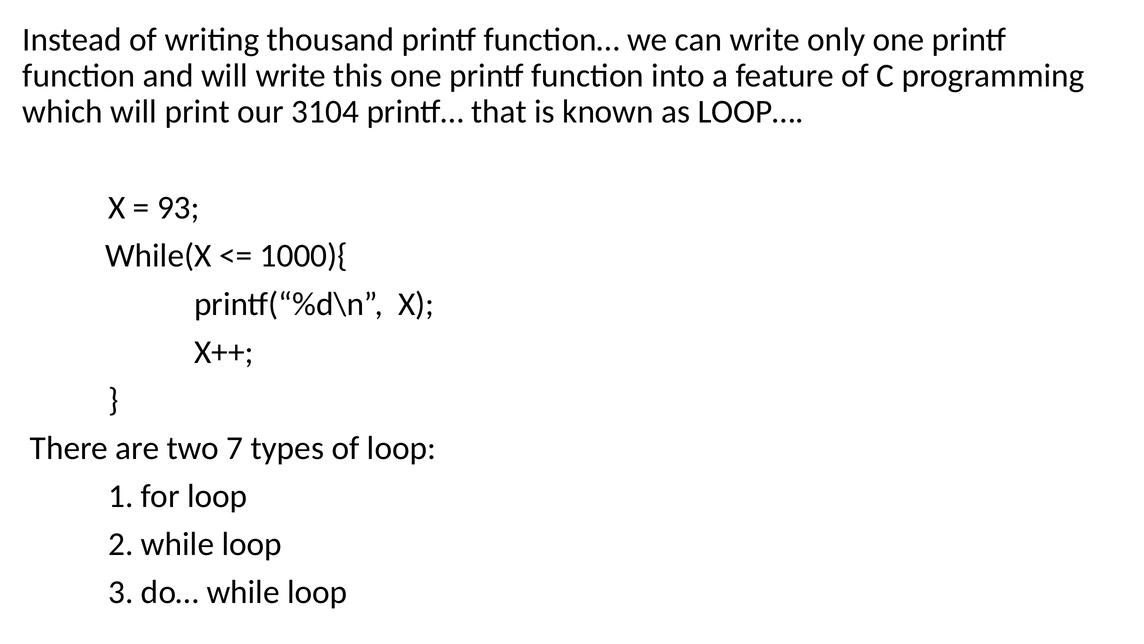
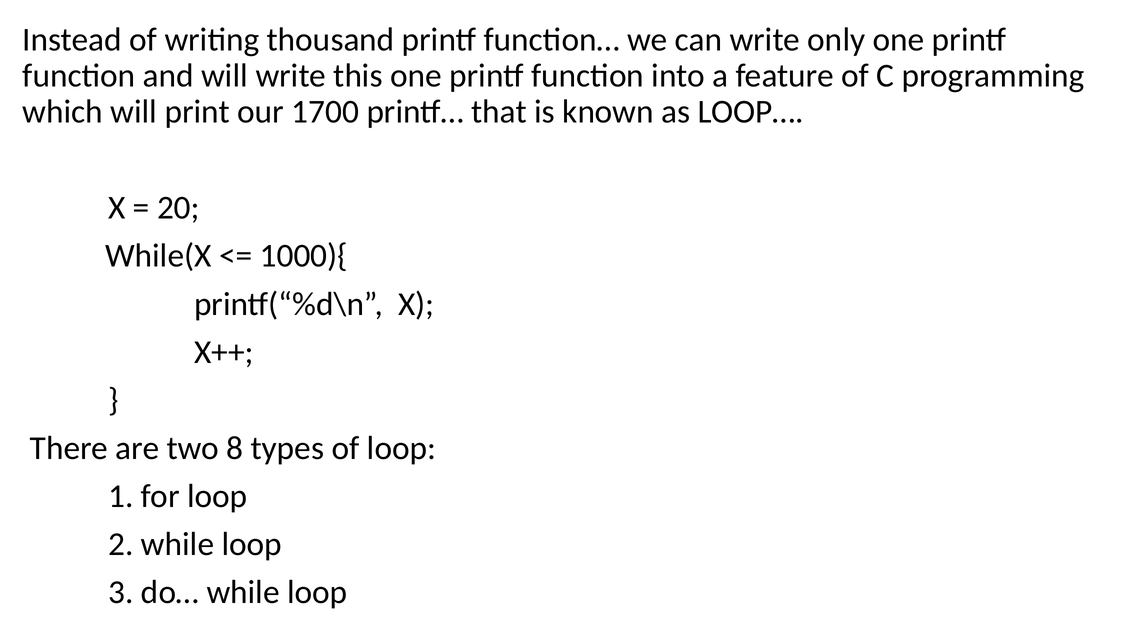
3104: 3104 -> 1700
93: 93 -> 20
7: 7 -> 8
